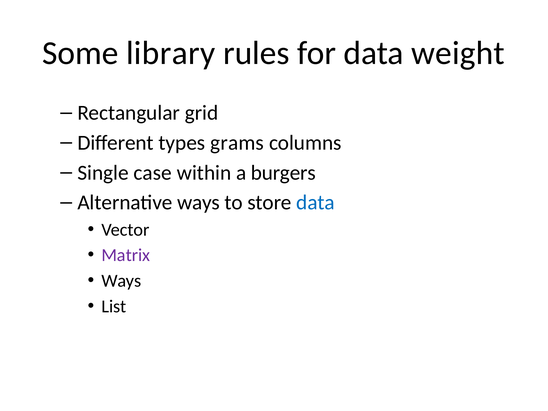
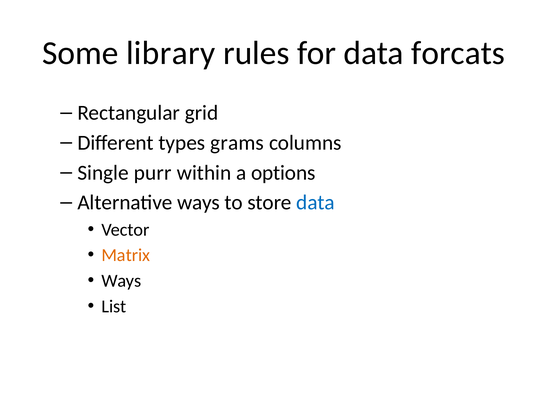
weight: weight -> forcats
case: case -> purr
burgers: burgers -> options
Matrix colour: purple -> orange
